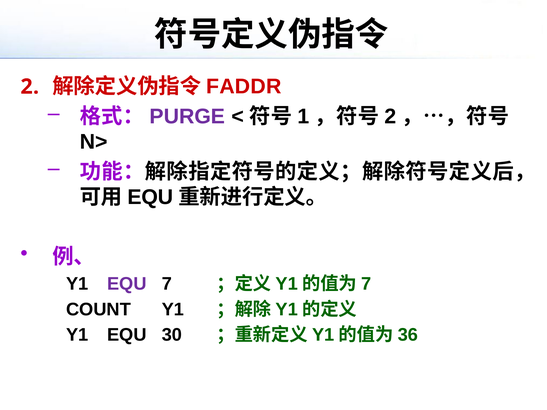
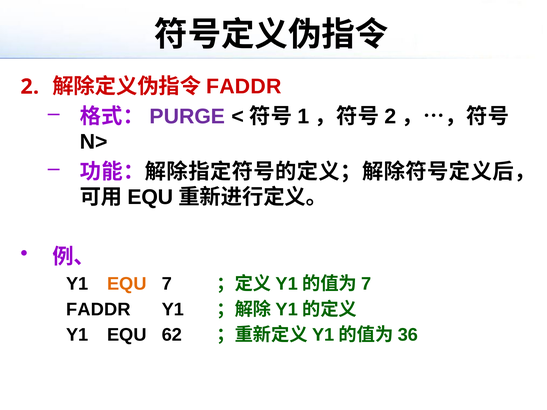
EQU at (127, 284) colour: purple -> orange
COUNT at (98, 310): COUNT -> FADDR
30: 30 -> 62
